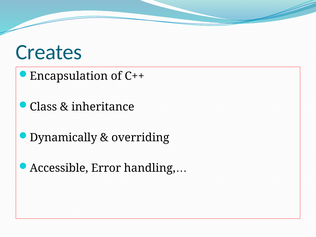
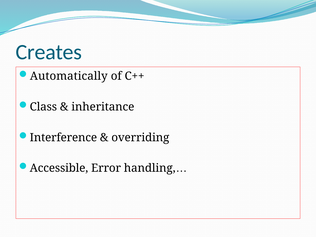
Encapsulation: Encapsulation -> Automatically
Dynamically: Dynamically -> Interference
